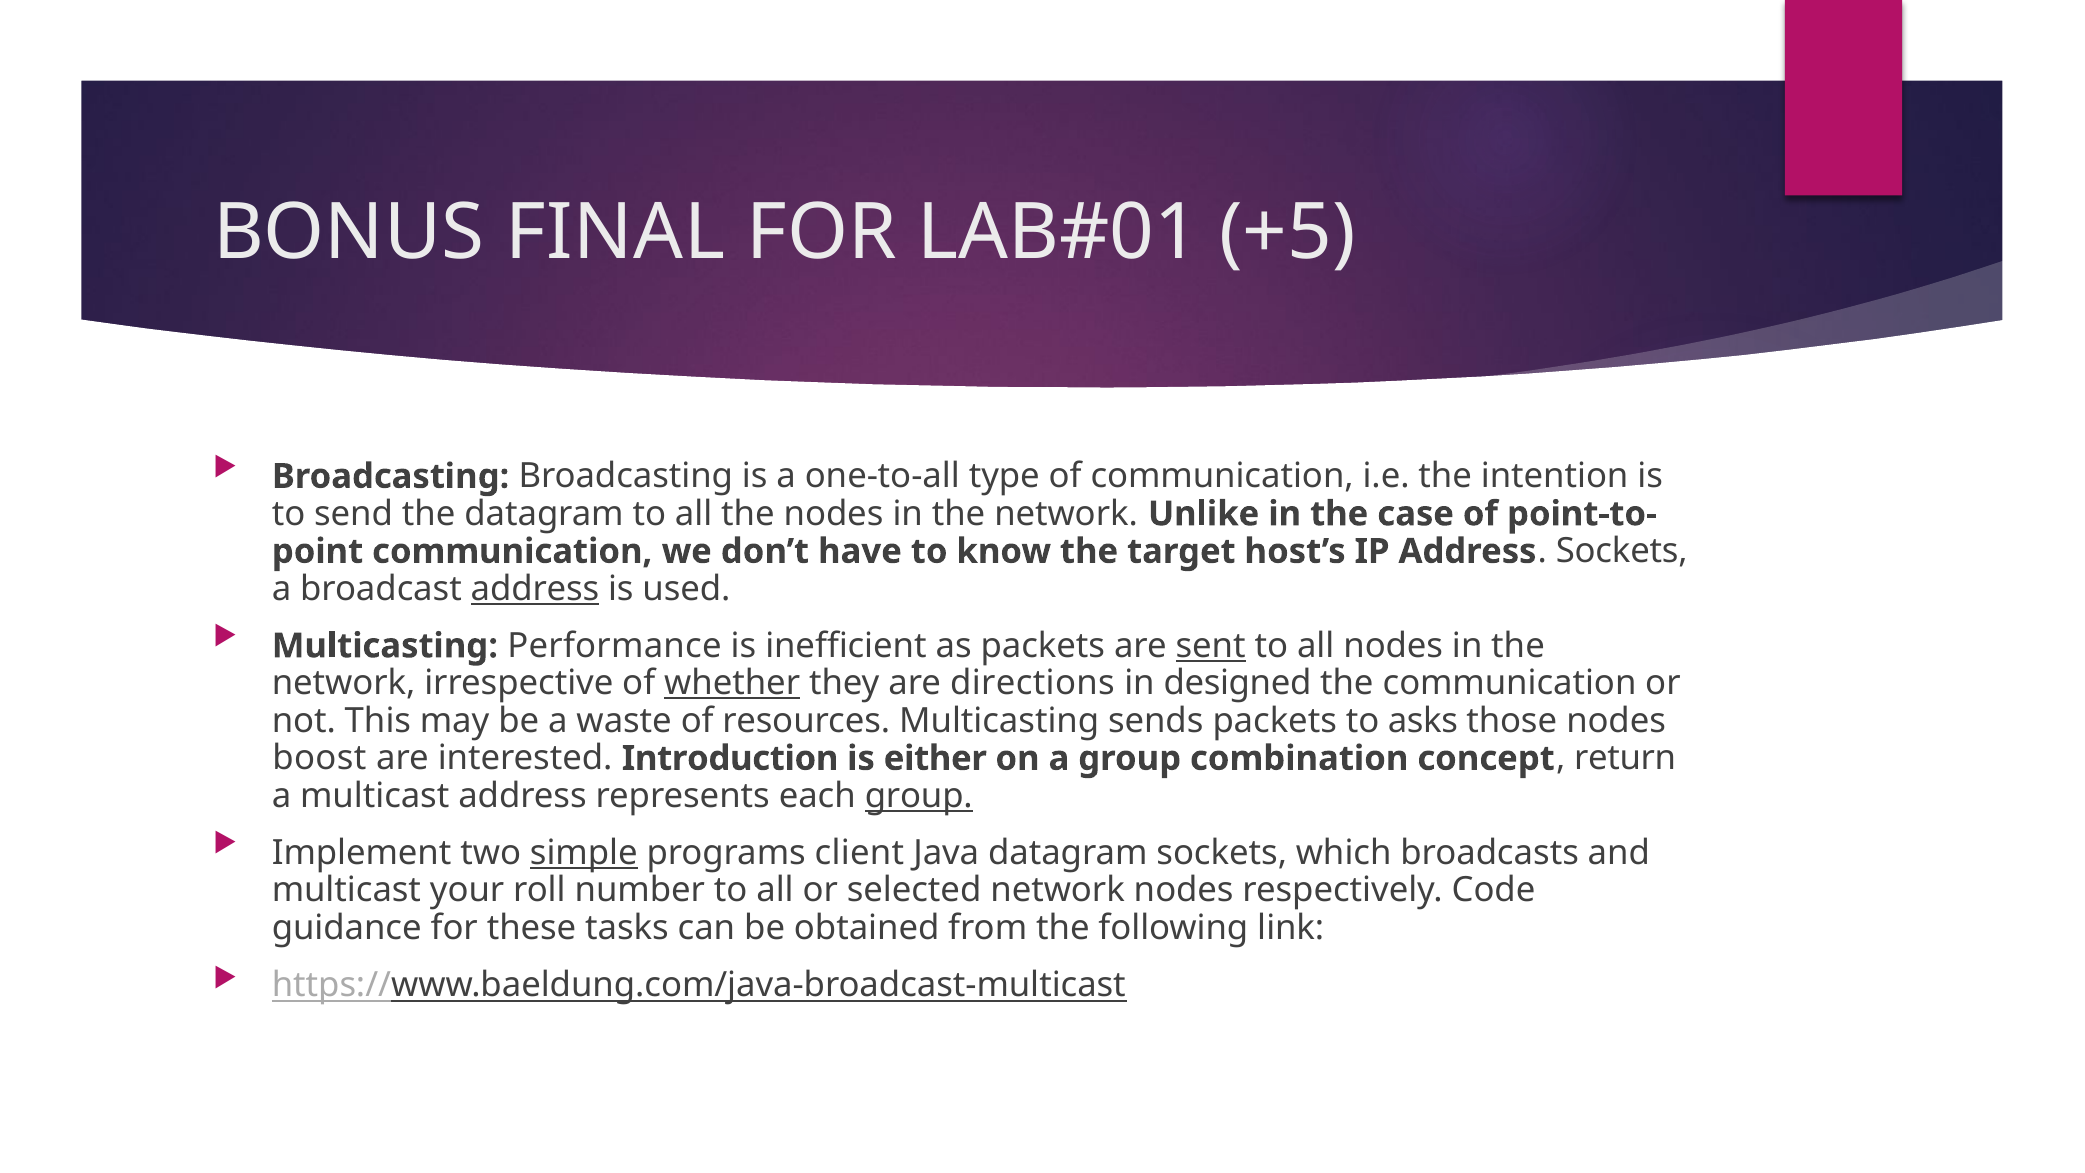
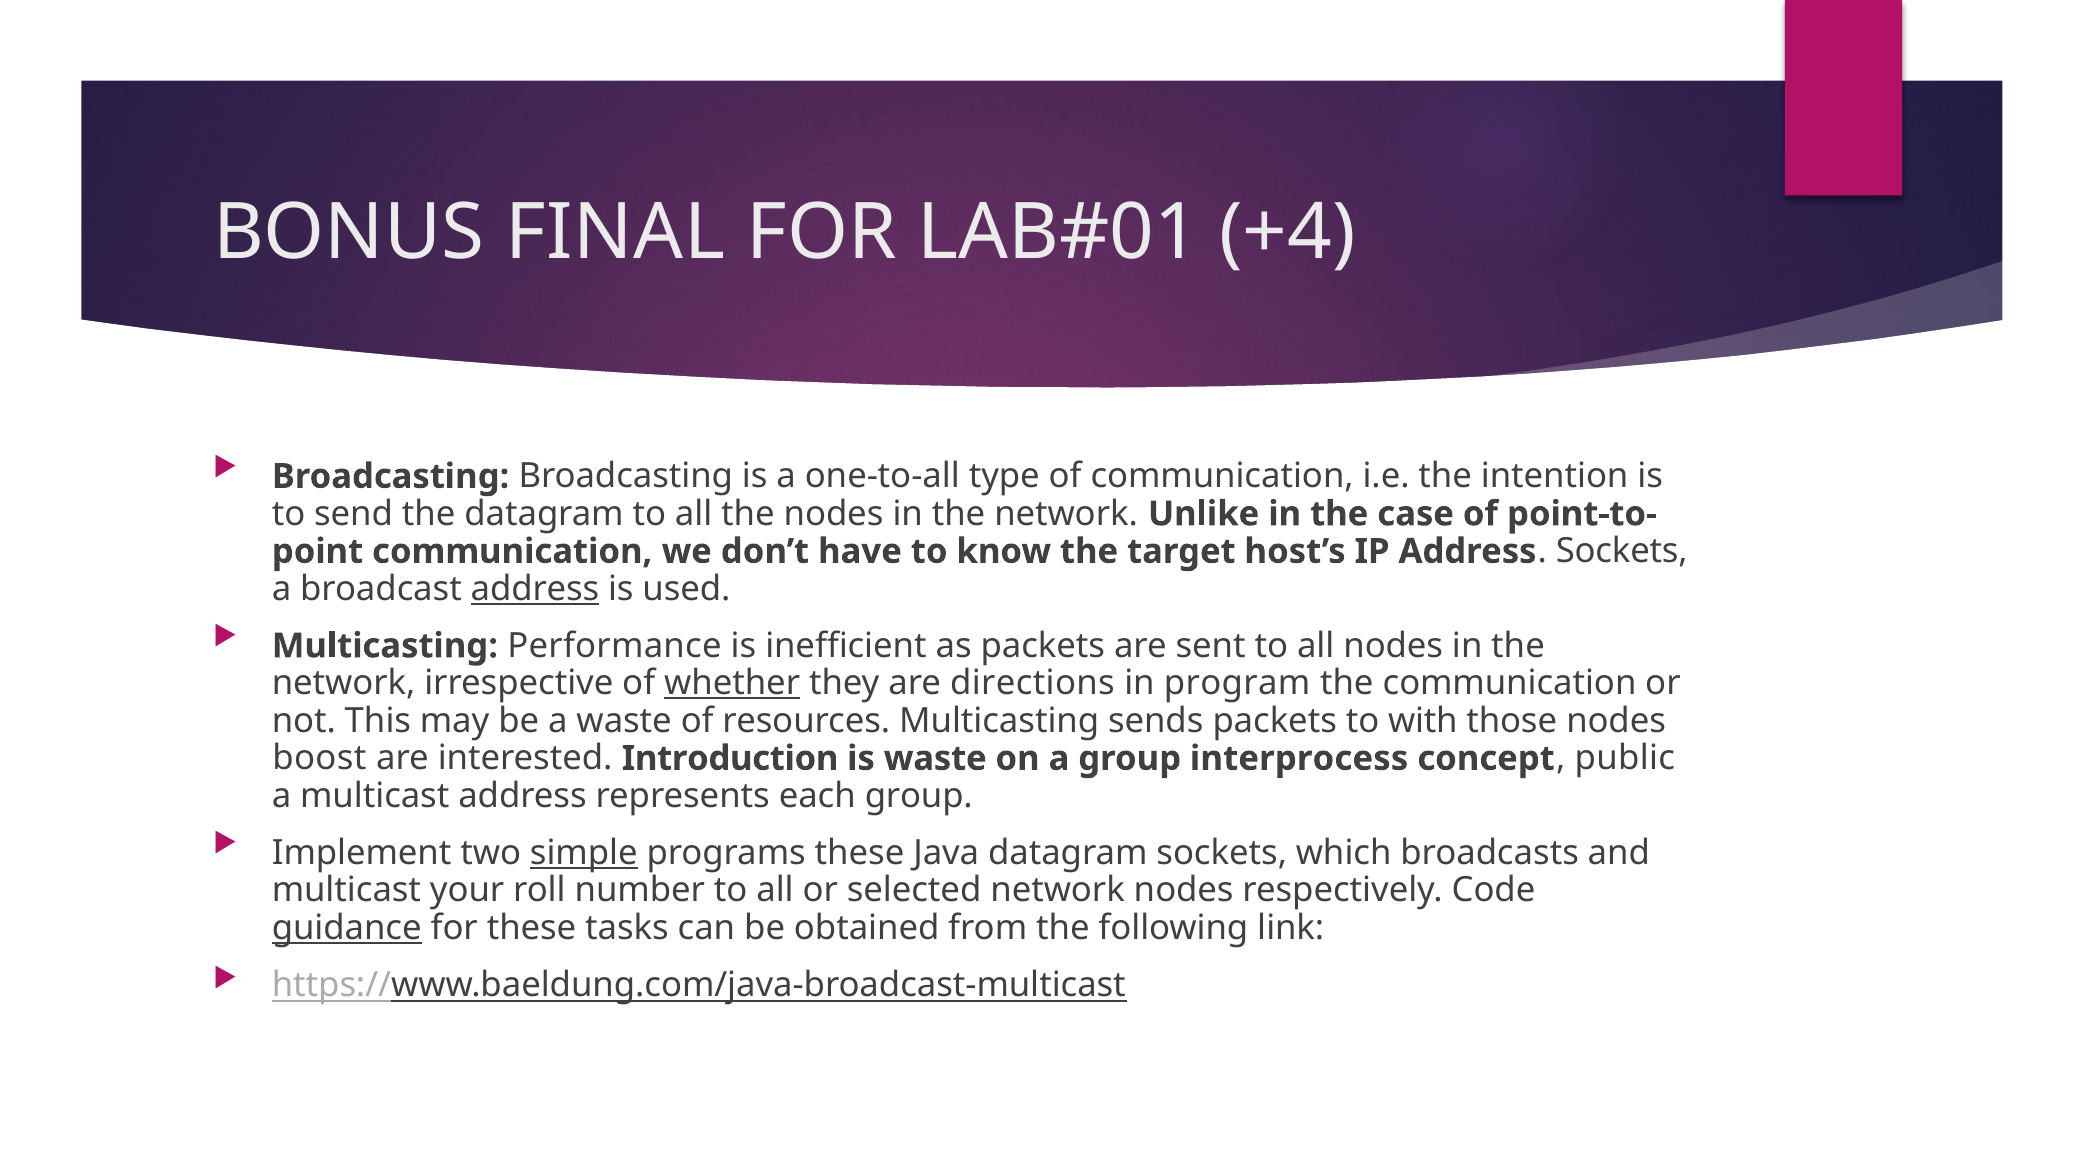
+5: +5 -> +4
sent underline: present -> none
designed: designed -> program
asks: asks -> with
is either: either -> waste
combination: combination -> interprocess
return: return -> public
group at (919, 796) underline: present -> none
programs client: client -> these
guidance underline: none -> present
